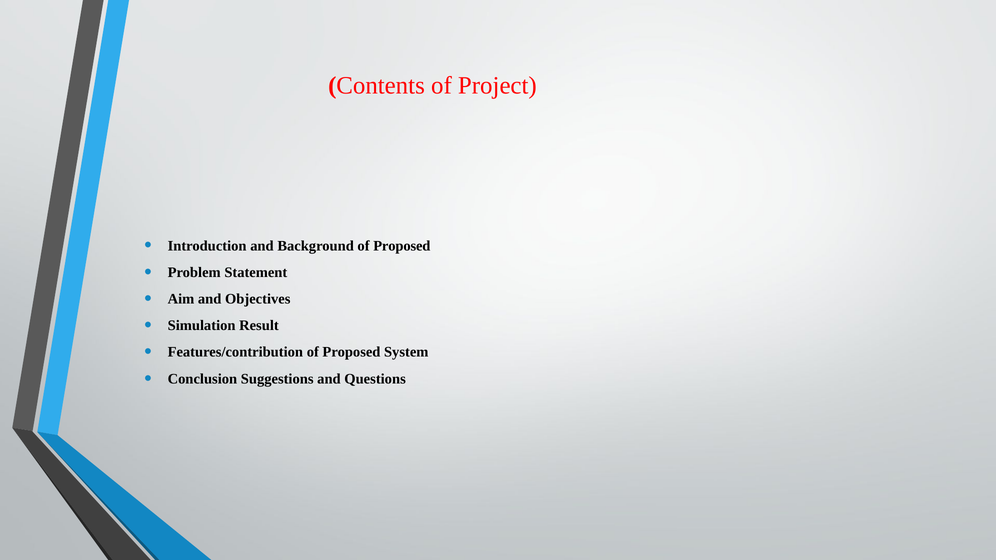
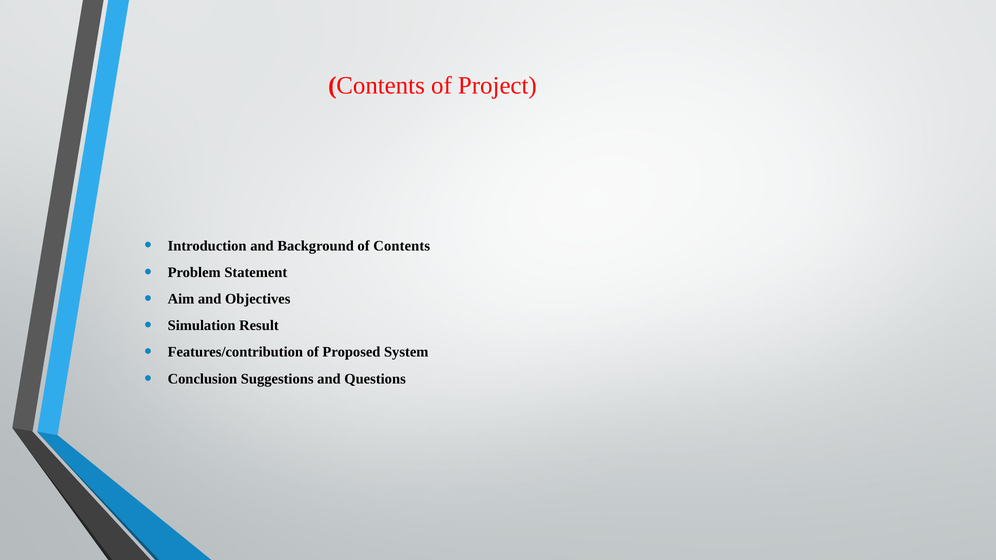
Background of Proposed: Proposed -> Contents
